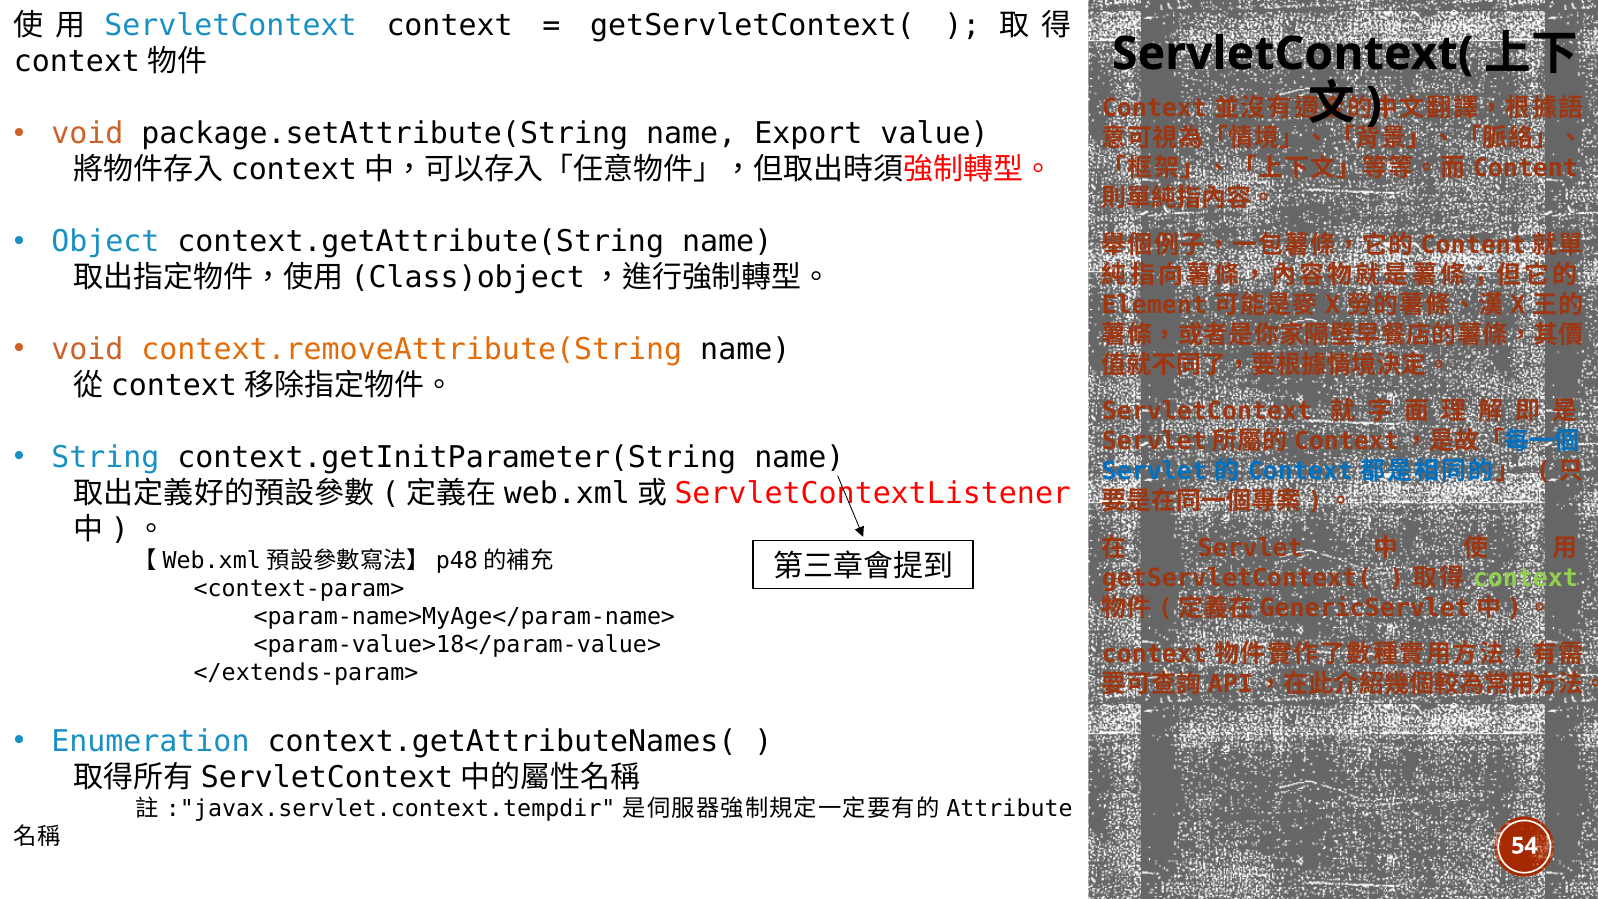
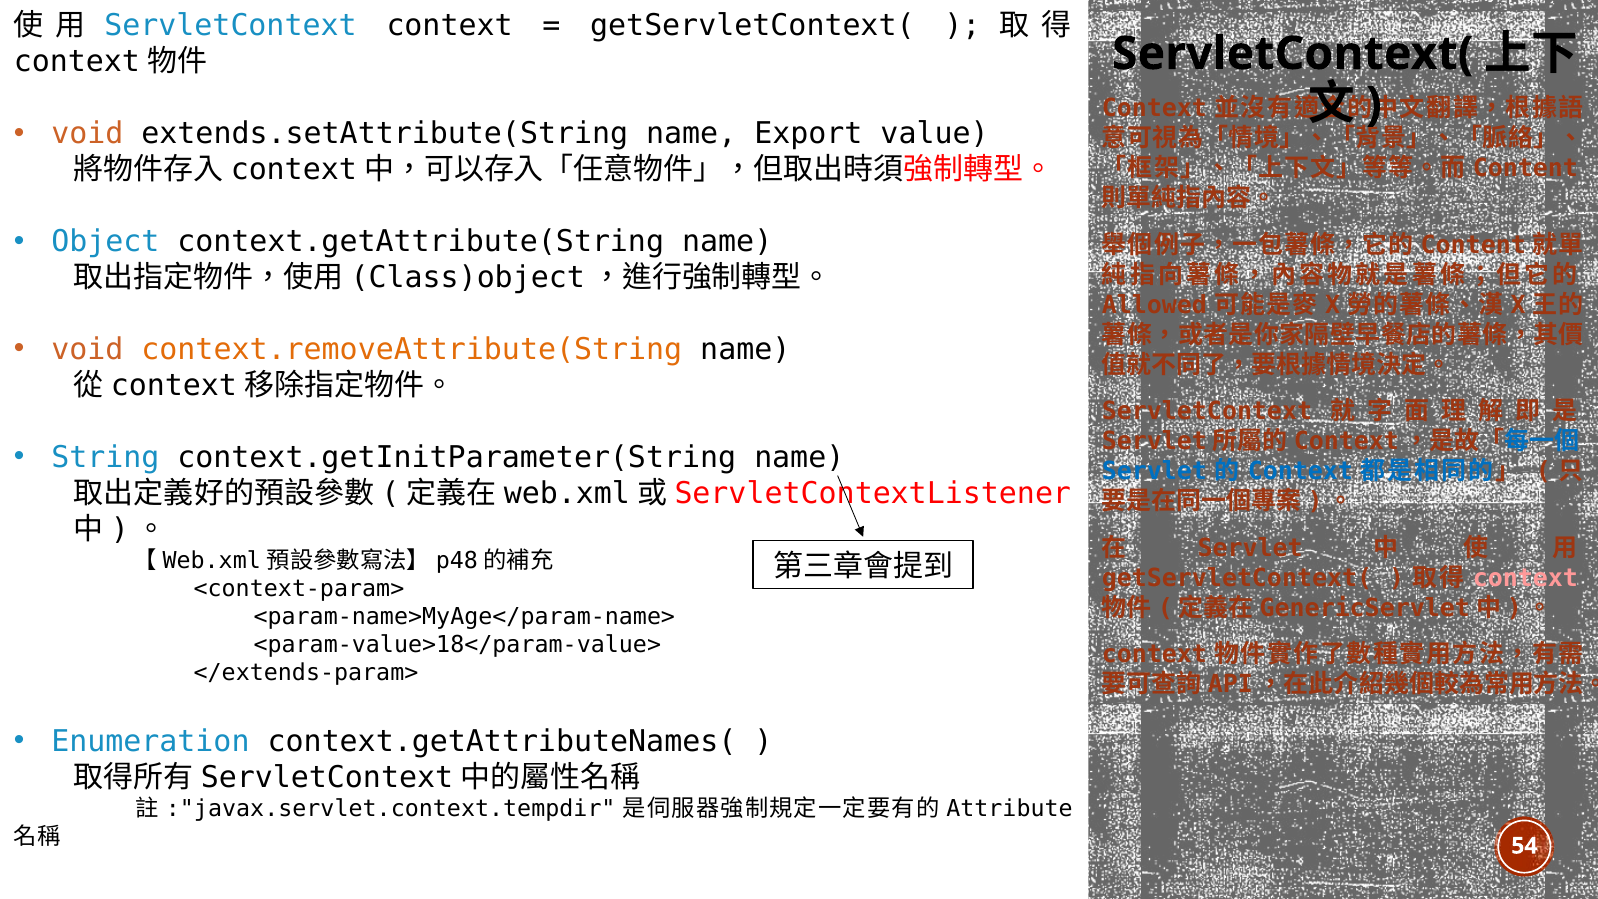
package.setAttribute(String: package.setAttribute(String -> extends.setAttribute(String
Element: Element -> Allowed
context at (1525, 578) colour: light green -> pink
